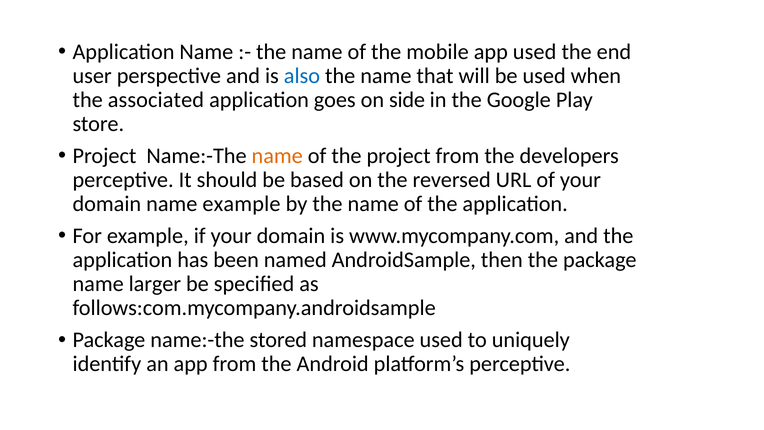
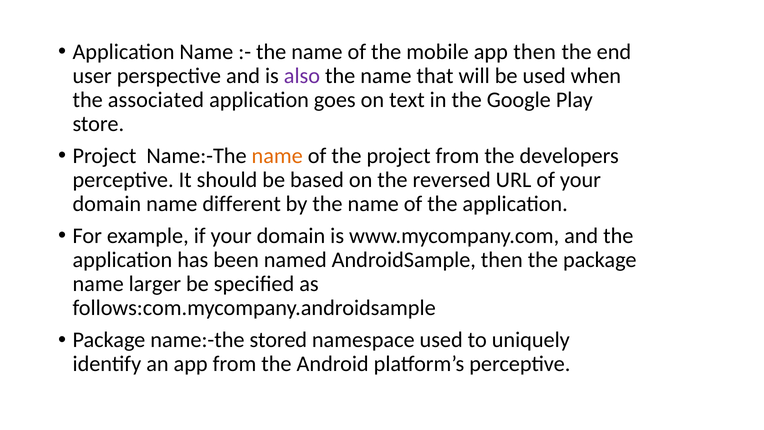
app used: used -> then
also colour: blue -> purple
side: side -> text
name example: example -> different
